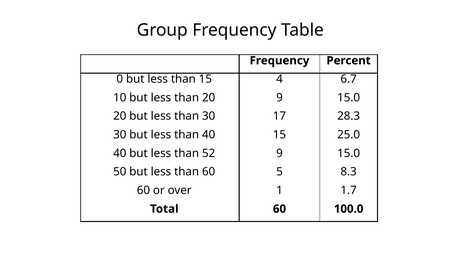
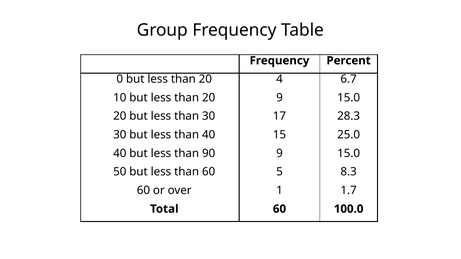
15 at (205, 79): 15 -> 20
52: 52 -> 90
